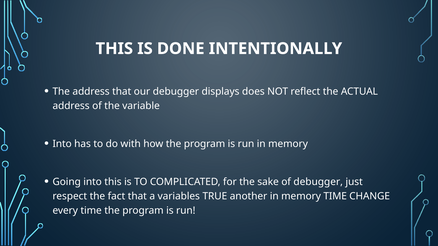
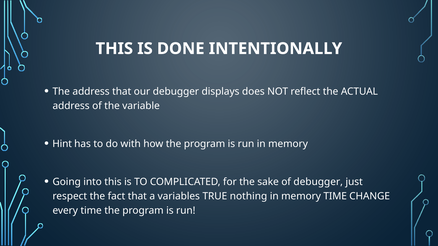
Into at (62, 144): Into -> Hint
another: another -> nothing
